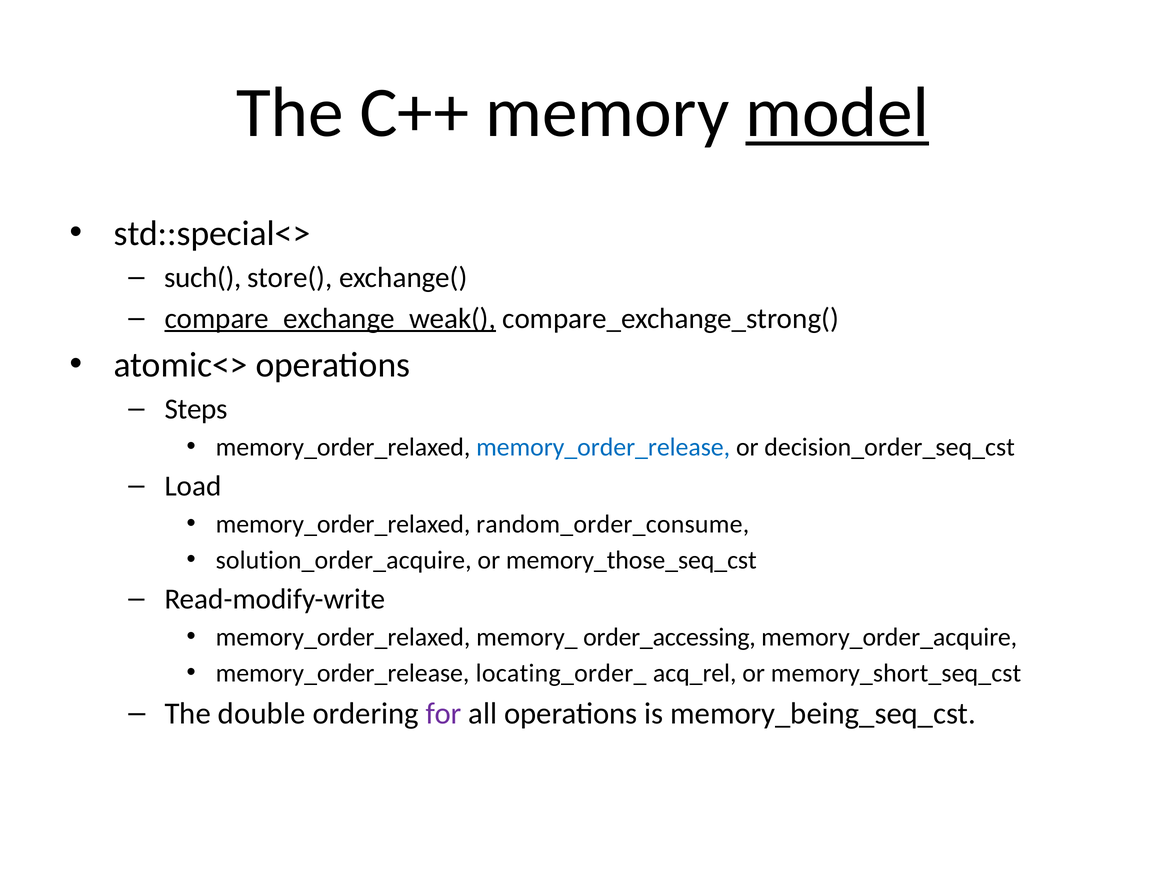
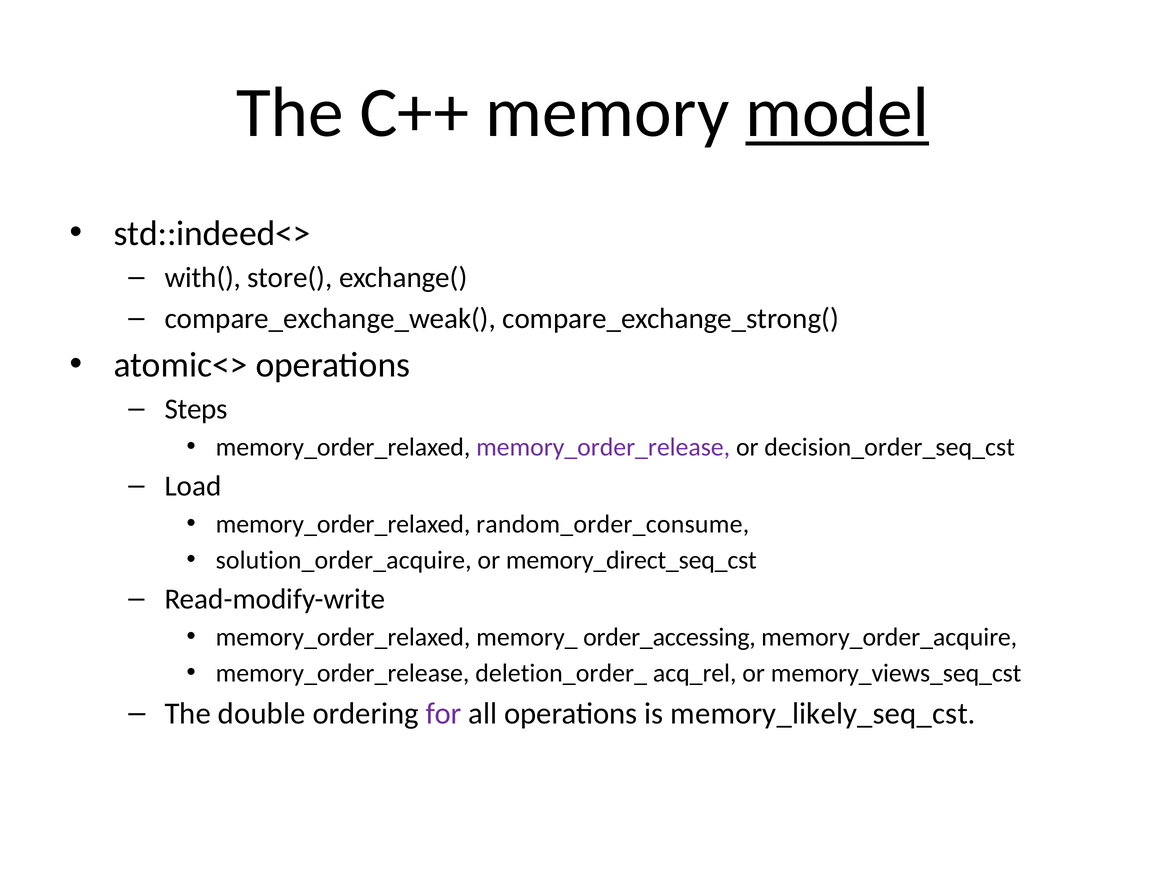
std::special<>: std::special<> -> std::indeed<>
such(: such( -> with(
compare_exchange_weak( underline: present -> none
memory_order_release at (603, 447) colour: blue -> purple
memory_those_seq_cst: memory_those_seq_cst -> memory_direct_seq_cst
locating_order_: locating_order_ -> deletion_order_
memory_short_seq_cst: memory_short_seq_cst -> memory_views_seq_cst
memory_being_seq_cst: memory_being_seq_cst -> memory_likely_seq_cst
